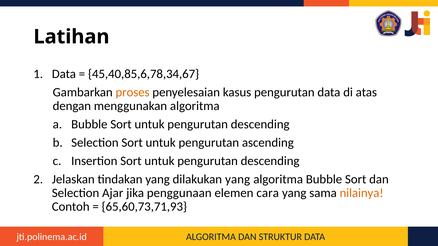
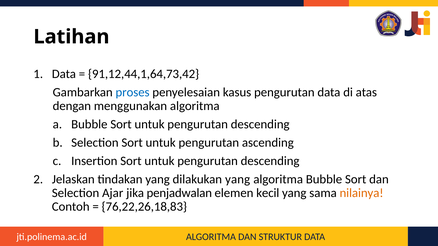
45,40,85,6,78,34,67: 45,40,85,6,78,34,67 -> 91,12,44,1,64,73,42
proses colour: orange -> blue
penggunaan: penggunaan -> penjadwalan
cara: cara -> kecil
65,60,73,71,93: 65,60,73,71,93 -> 76,22,26,18,83
